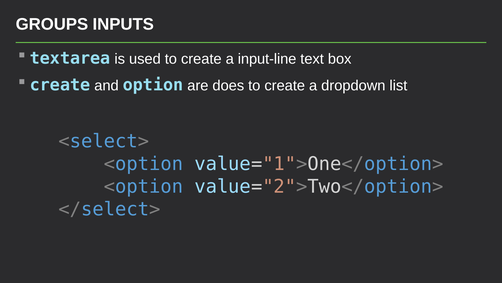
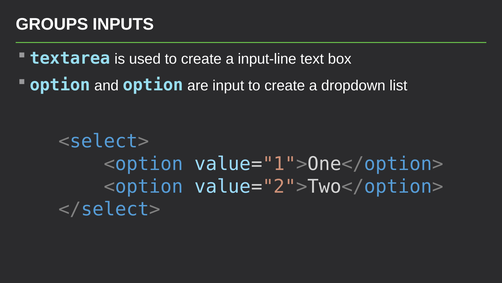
create at (60, 85): create -> option
does: does -> input
